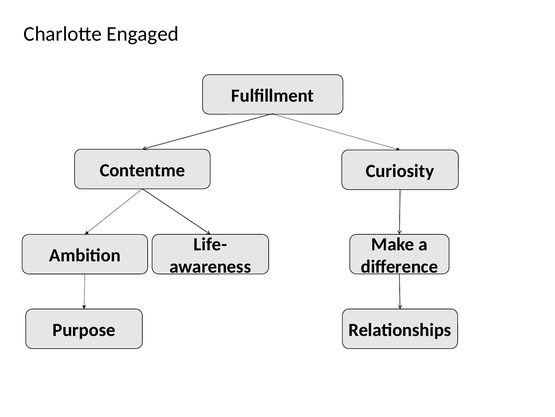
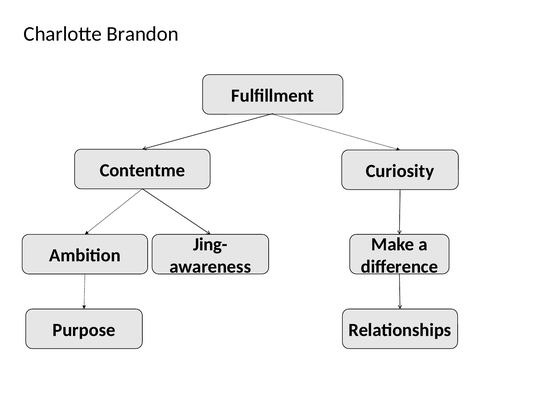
Engaged: Engaged -> Brandon
Life-: Life- -> Jing-
